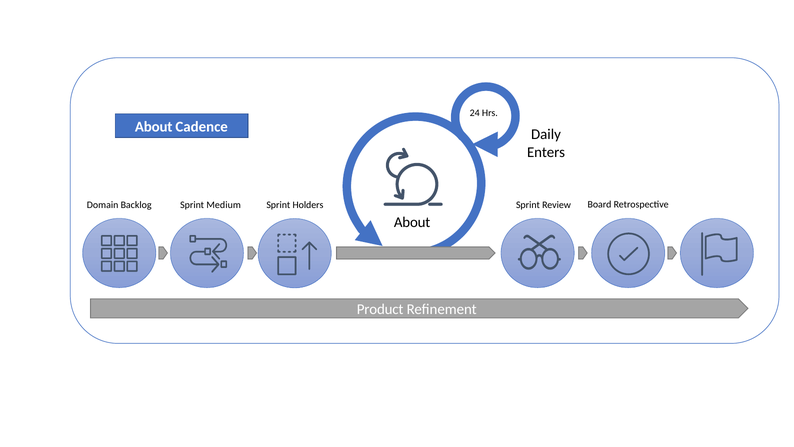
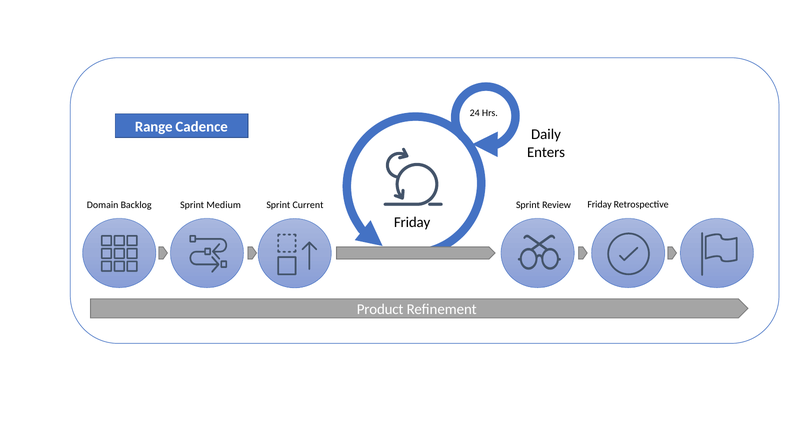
About at (154, 126): About -> Range
Holders: Holders -> Current
Review Board: Board -> Friday
About at (412, 222): About -> Friday
